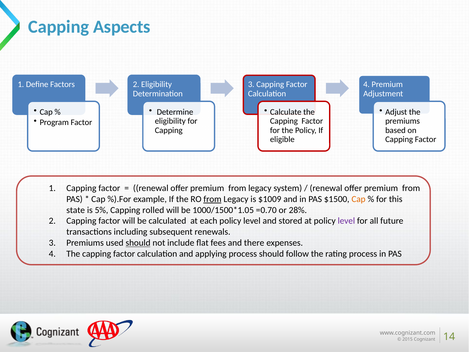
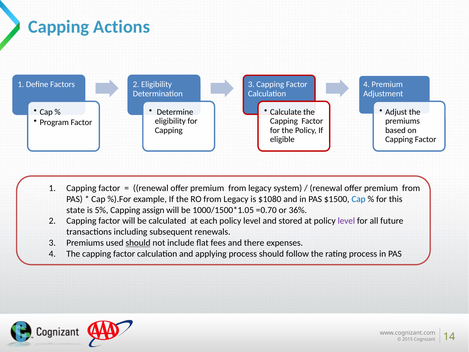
Aspects: Aspects -> Actions
from at (212, 199) underline: present -> none
$1009: $1009 -> $1080
Cap at (359, 199) colour: orange -> blue
rolled: rolled -> assign
28%: 28% -> 36%
